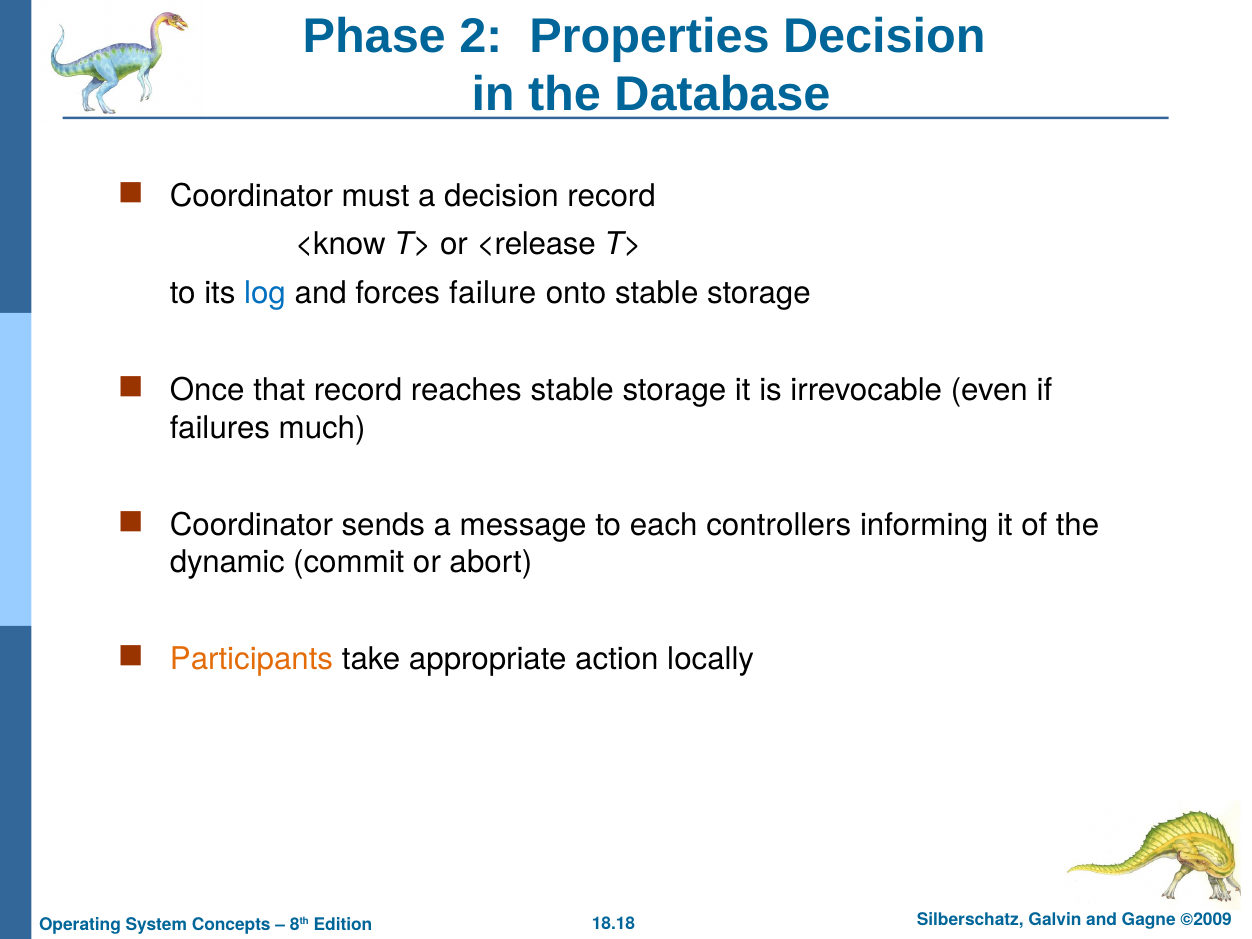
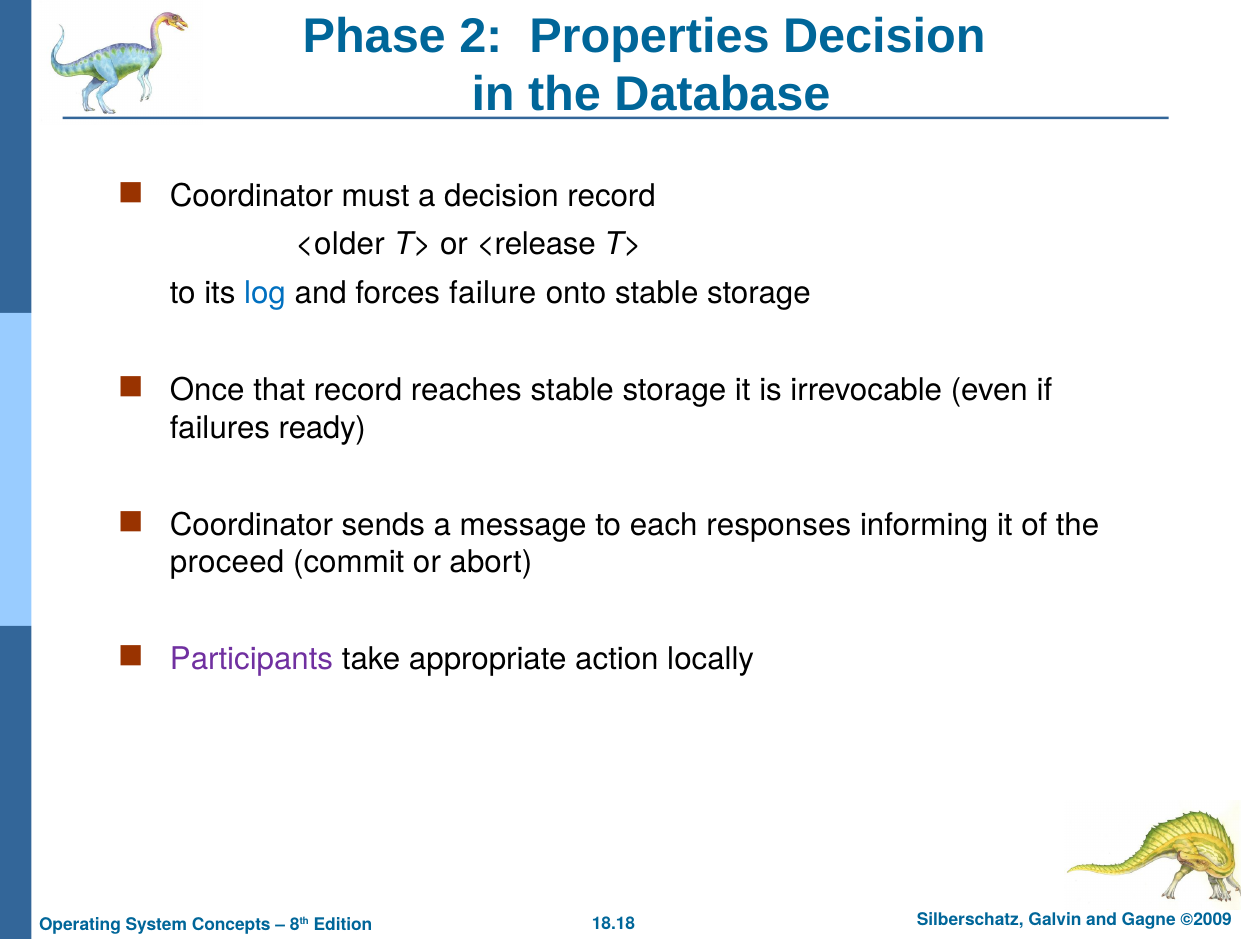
<know: <know -> <older
much: much -> ready
controllers: controllers -> responses
dynamic: dynamic -> proceed
Participants colour: orange -> purple
